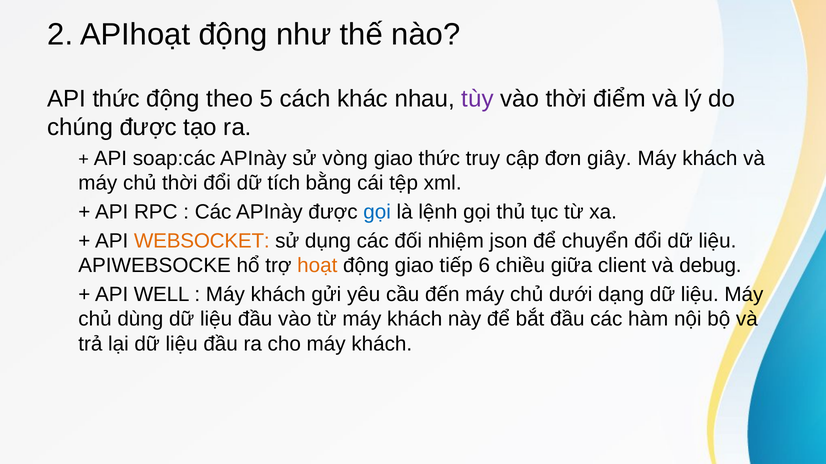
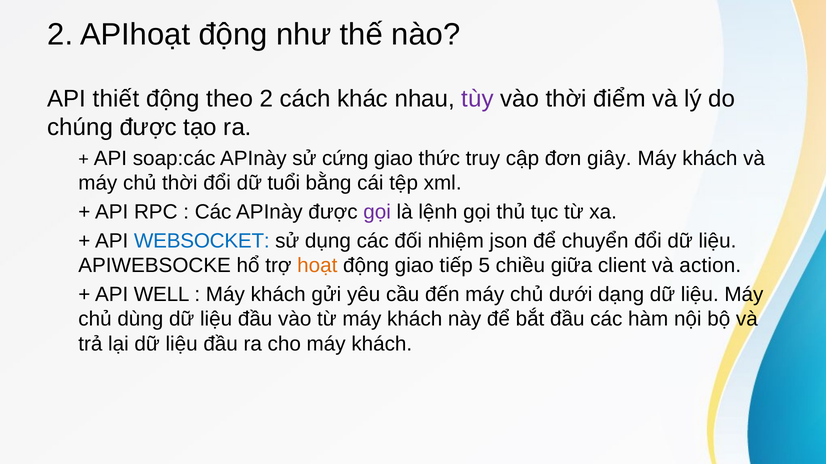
API thức: thức -> thiết
theo 5: 5 -> 2
vòng: vòng -> cứng
tích: tích -> tuổi
gọi at (377, 212) colour: blue -> purple
WEBSOCKET colour: orange -> blue
6: 6 -> 5
debug: debug -> action
